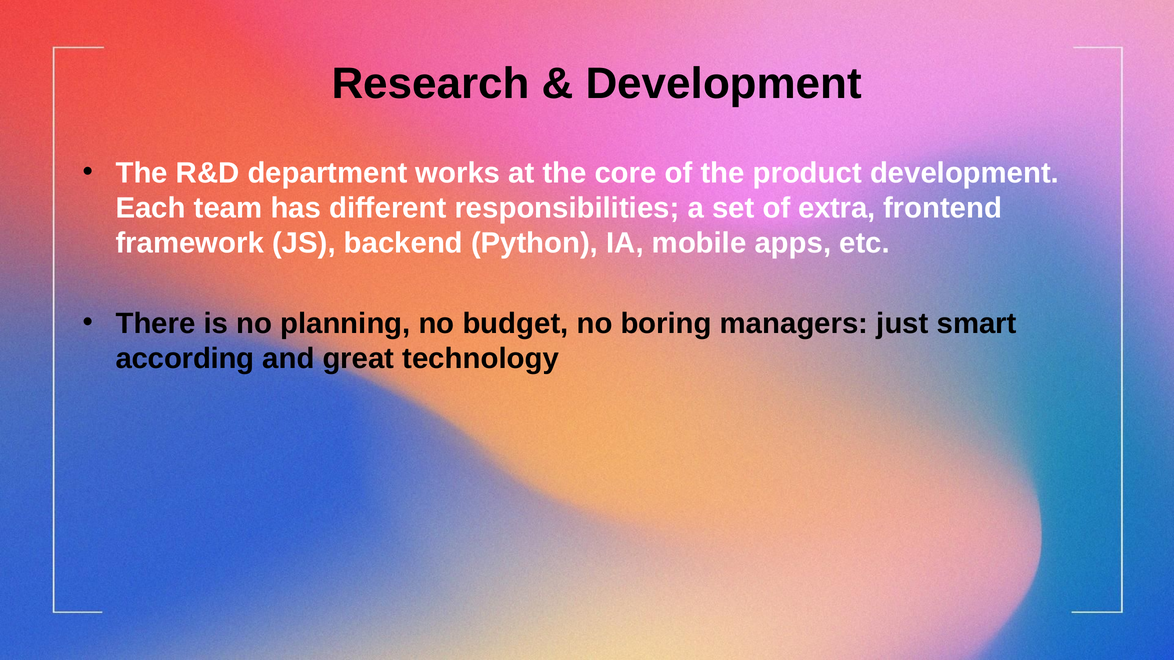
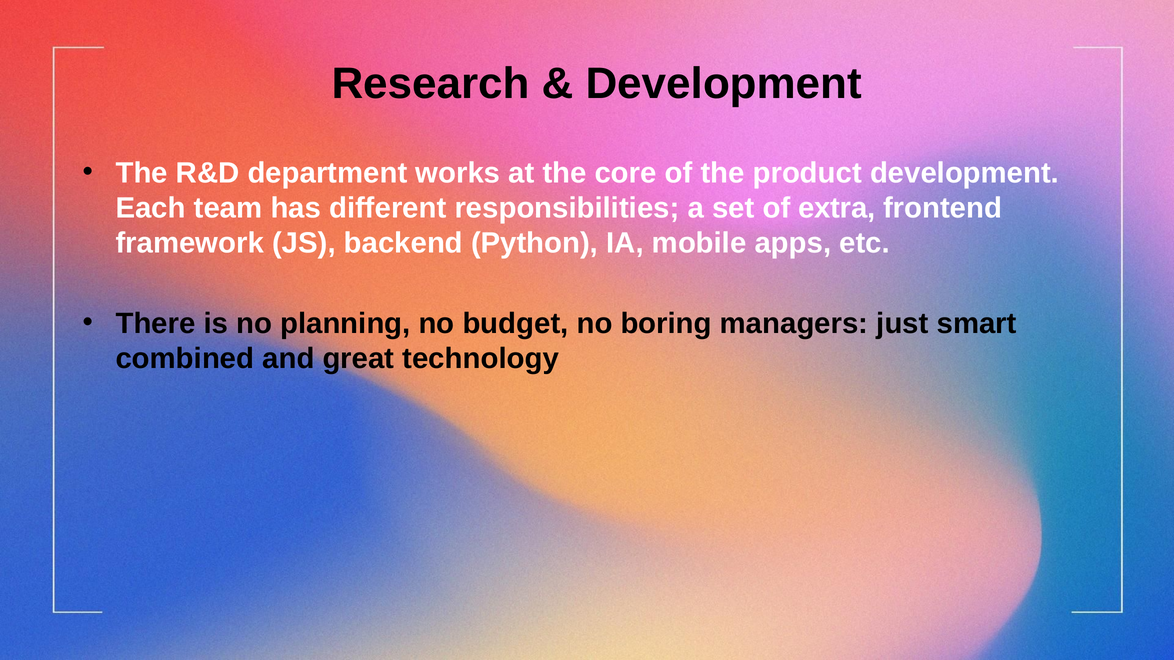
according: according -> combined
